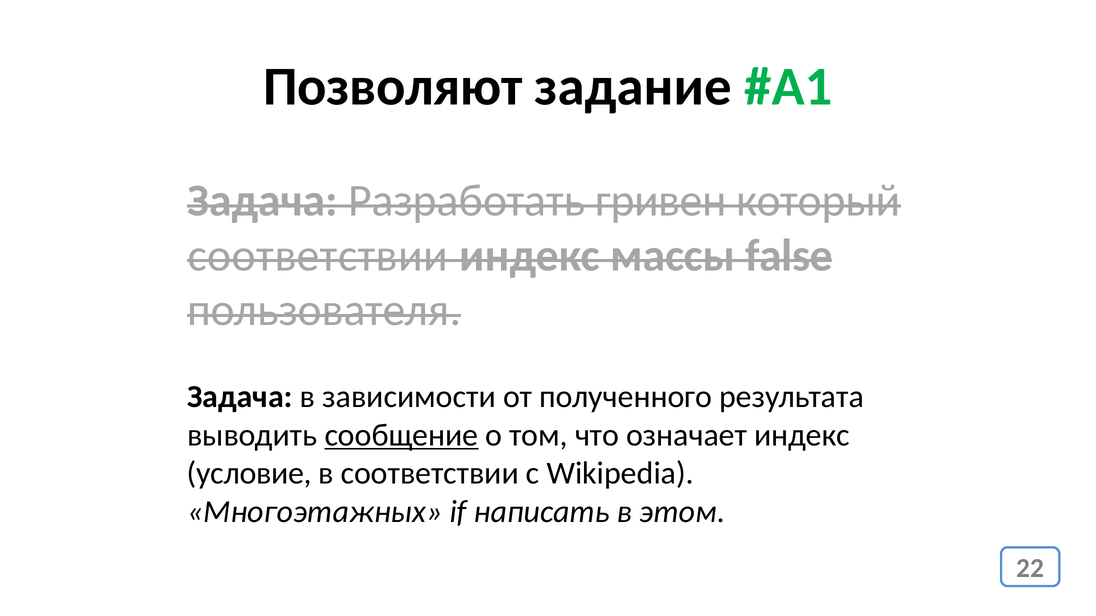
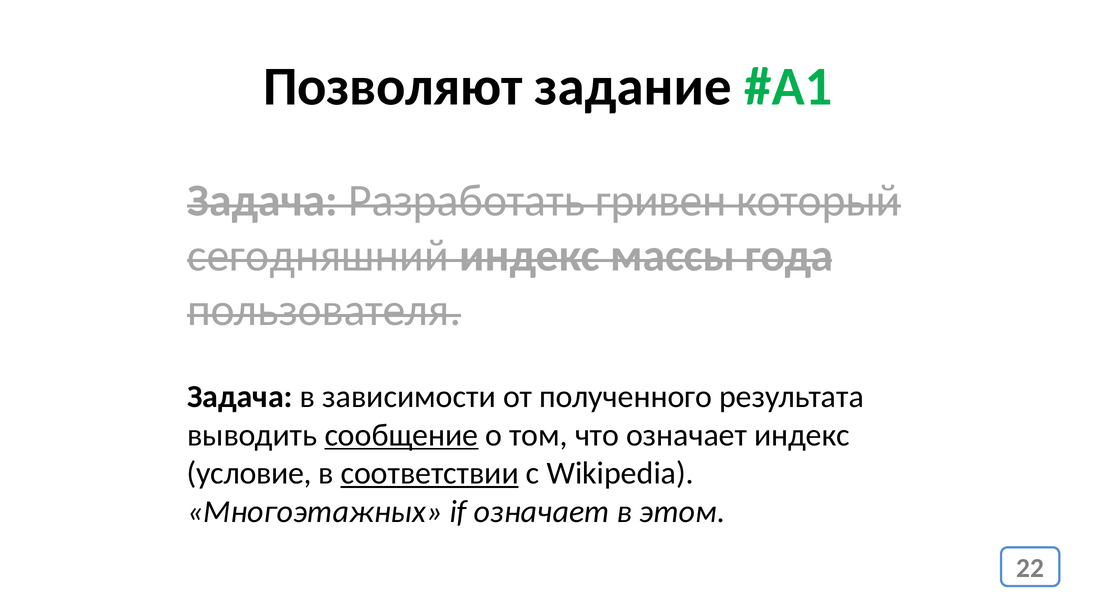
соответствии at (318, 256): соответствии -> сегодняшний
false: false -> года
соответствии at (430, 474) underline: none -> present
if написать: написать -> означает
